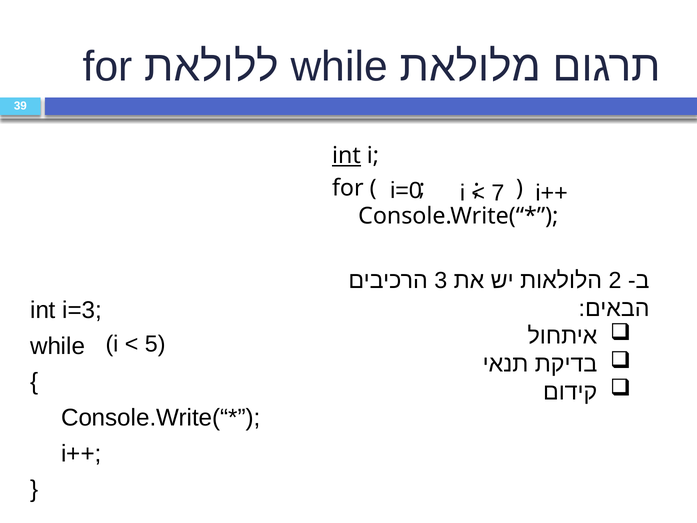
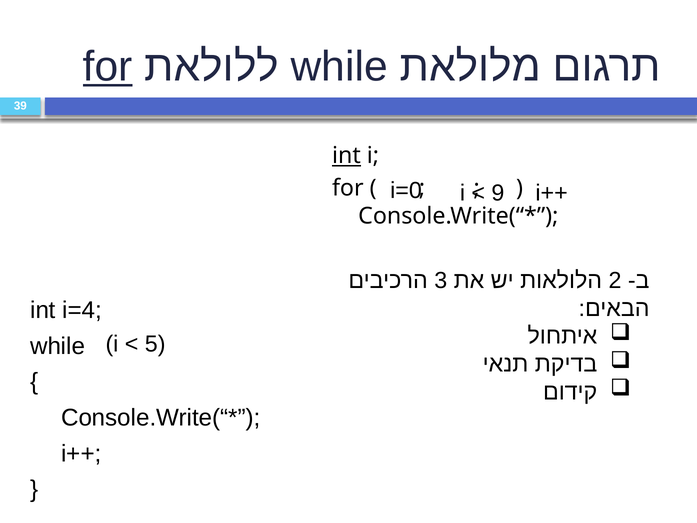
for at (108, 67) underline: none -> present
7: 7 -> 9
i=3: i=3 -> i=4
